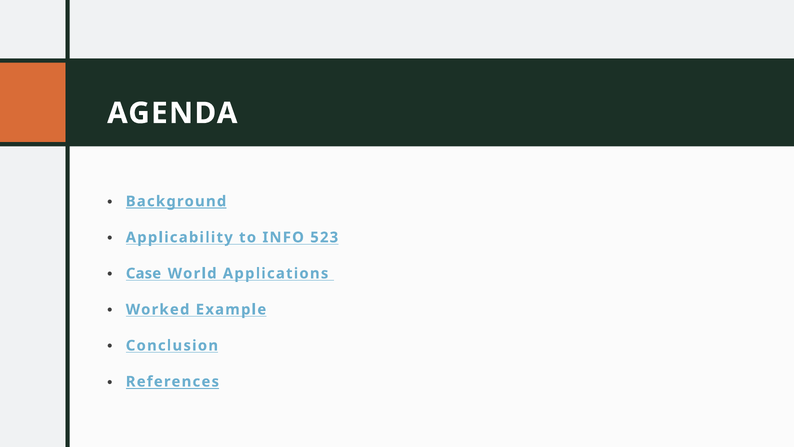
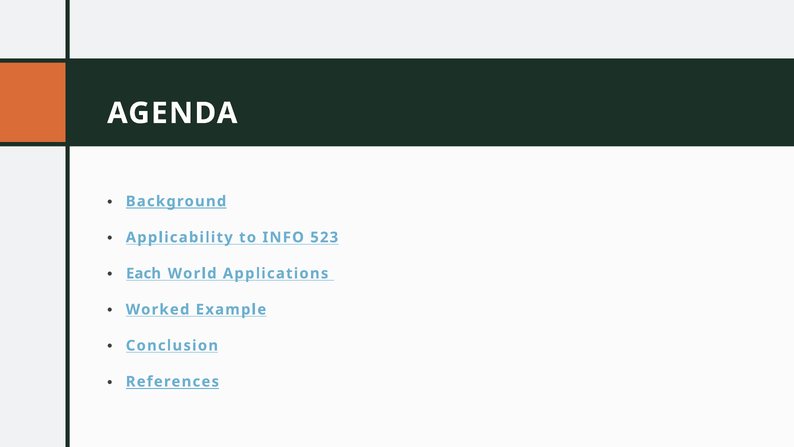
Case: Case -> Each
